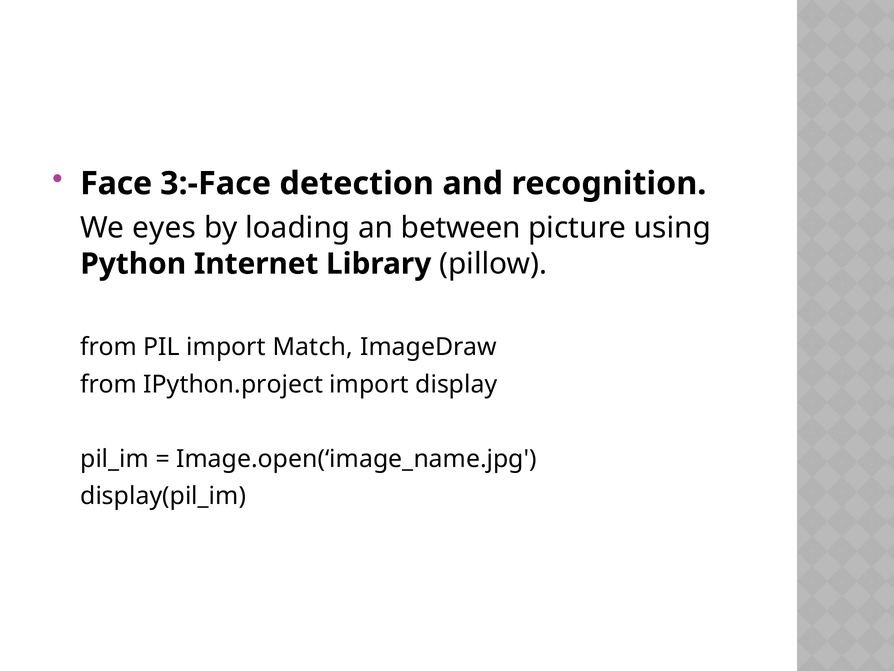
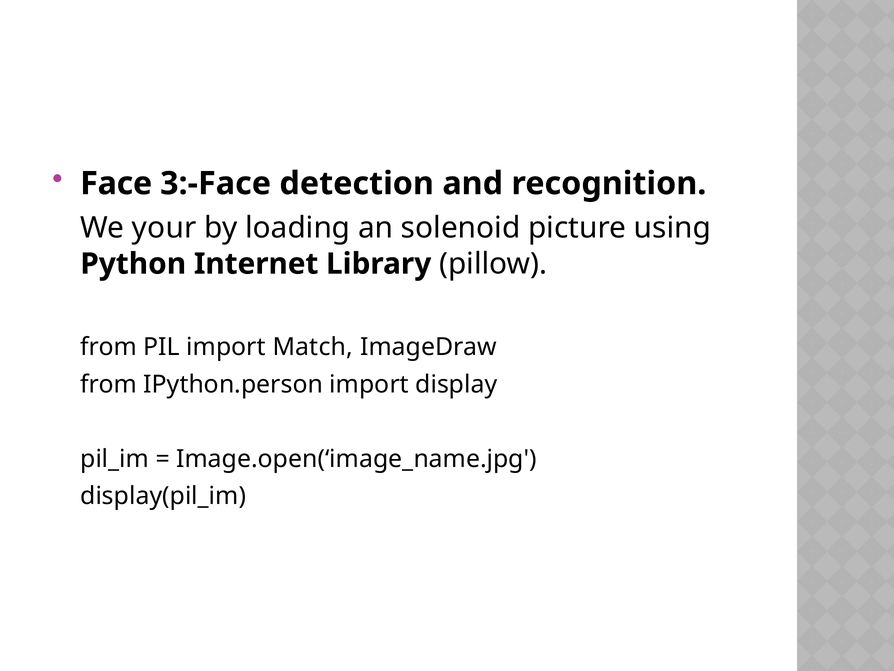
eyes: eyes -> your
between: between -> solenoid
IPython.project: IPython.project -> IPython.person
